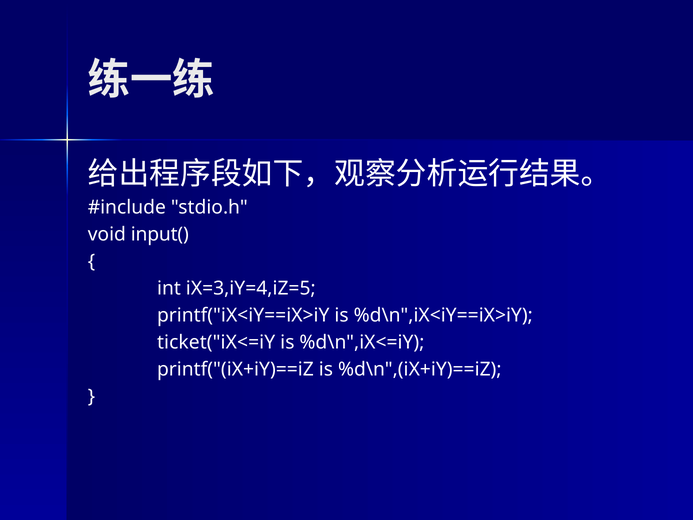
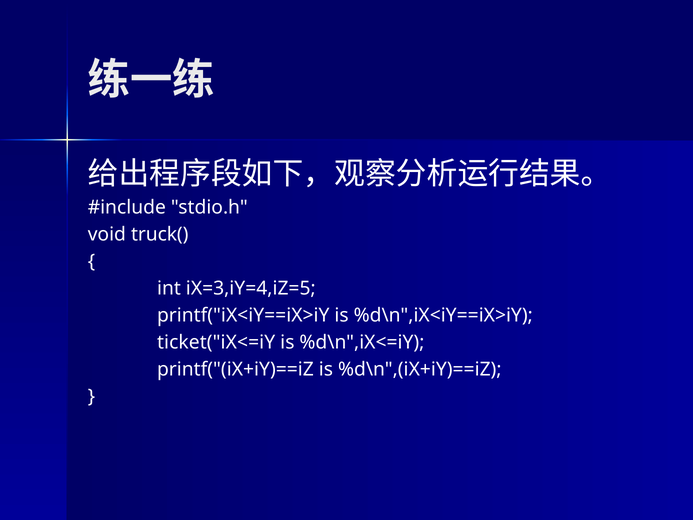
input(: input( -> truck(
